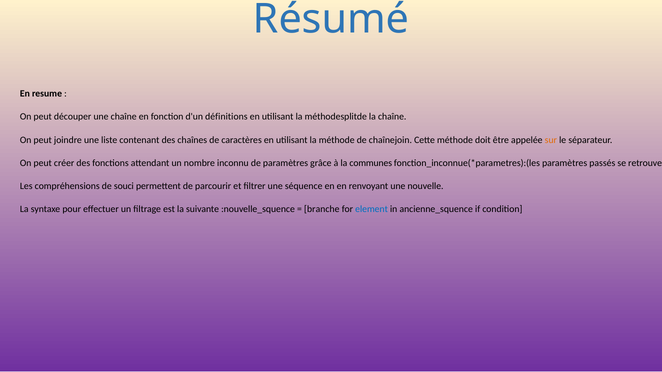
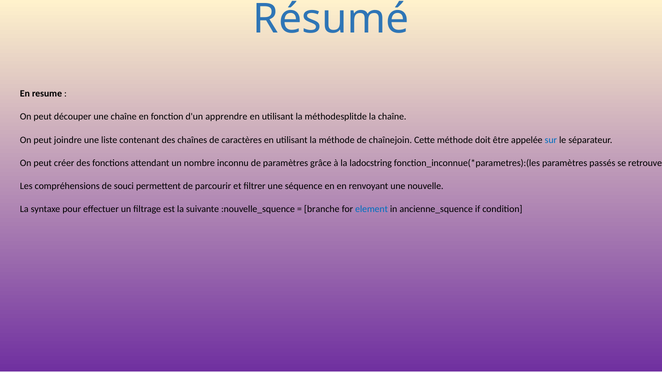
définitions: définitions -> apprendre
sur colour: orange -> blue
communes: communes -> ladocstring
